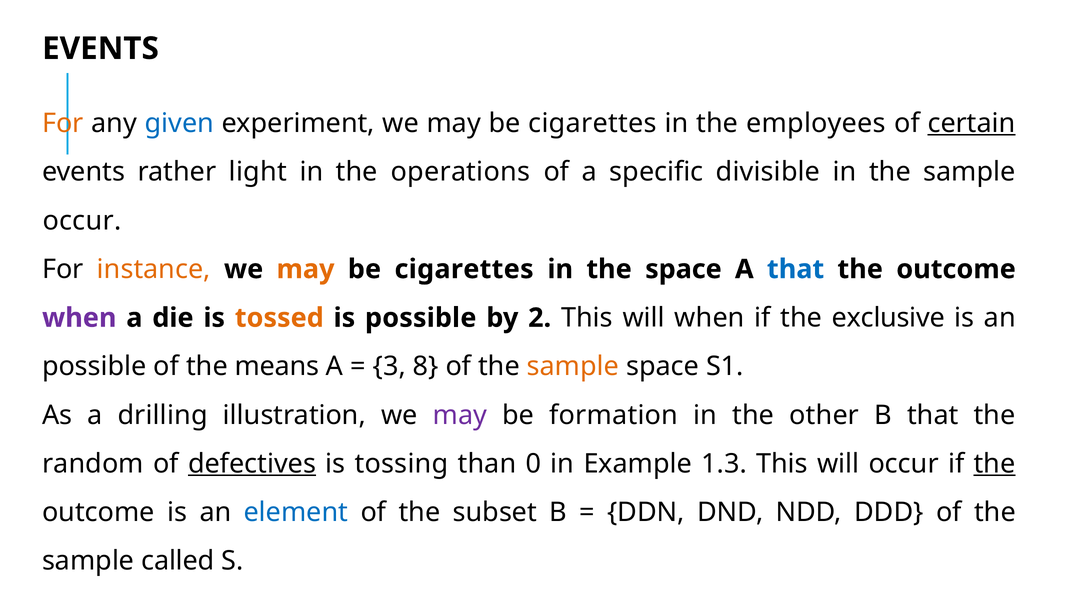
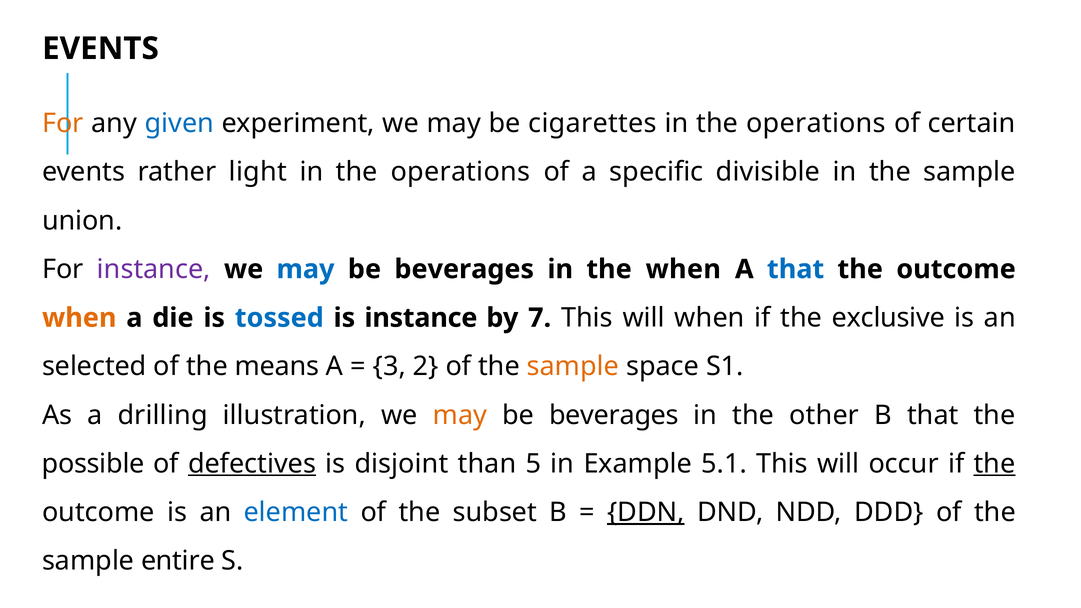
employees at (816, 123): employees -> operations
certain underline: present -> none
occur at (82, 221): occur -> union
instance at (154, 269) colour: orange -> purple
may at (306, 269) colour: orange -> blue
cigarettes at (464, 269): cigarettes -> beverages
the space: space -> when
when at (79, 318) colour: purple -> orange
tossed colour: orange -> blue
is possible: possible -> instance
2: 2 -> 7
possible at (94, 367): possible -> selected
8: 8 -> 2
may at (460, 415) colour: purple -> orange
formation at (614, 415): formation -> beverages
random: random -> possible
tossing: tossing -> disjoint
0: 0 -> 5
1.3: 1.3 -> 5.1
DDN underline: none -> present
called: called -> entire
